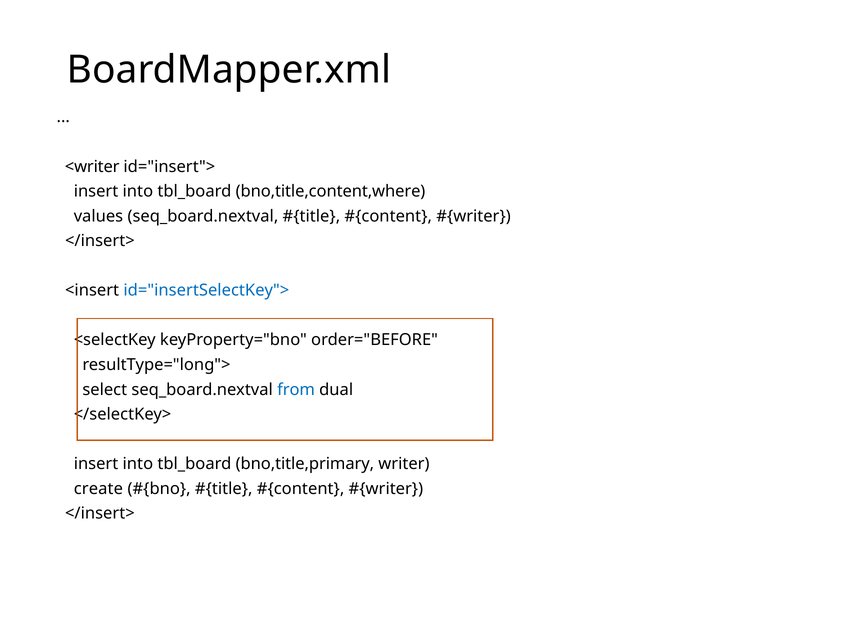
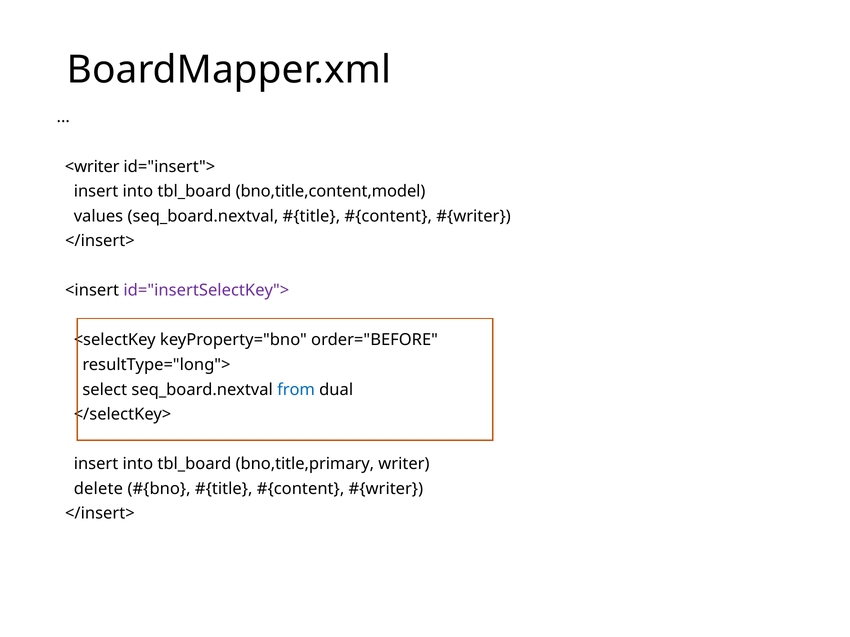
bno,title,content,where: bno,title,content,where -> bno,title,content,model
id="insertSelectKey"> colour: blue -> purple
create: create -> delete
